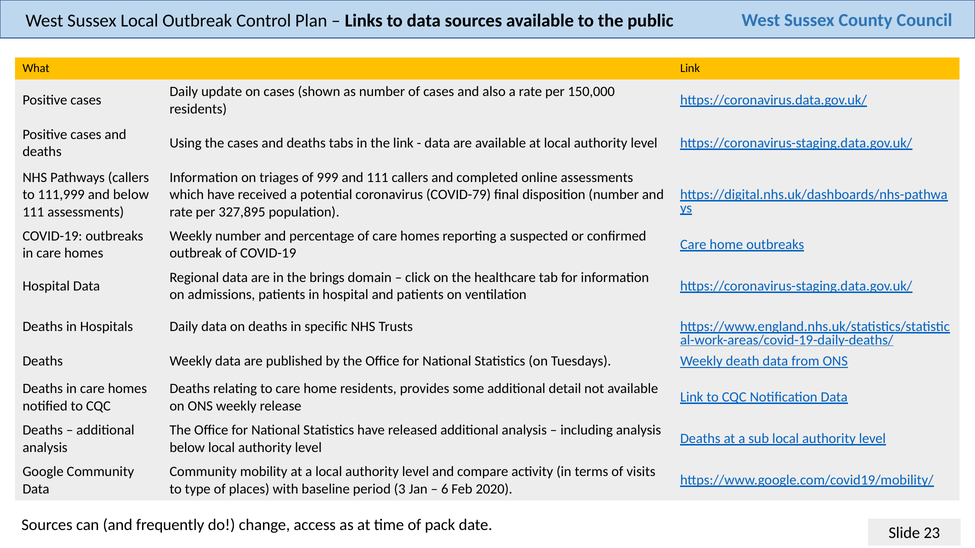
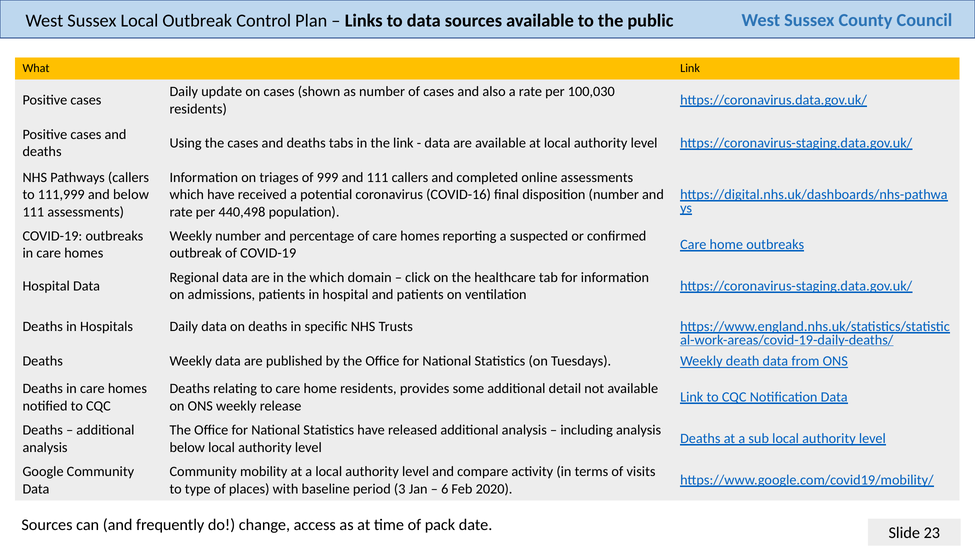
150,000: 150,000 -> 100,030
COVID-79: COVID-79 -> COVID-16
327,895: 327,895 -> 440,498
the brings: brings -> which
